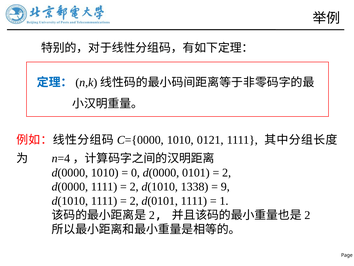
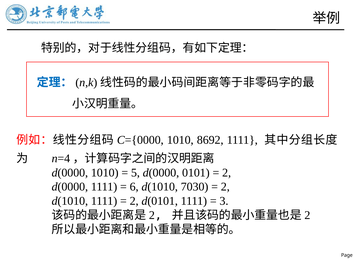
0121: 0121 -> 8692
0: 0 -> 5
2 at (134, 186): 2 -> 6
1338: 1338 -> 7030
9 at (225, 186): 9 -> 2
1: 1 -> 3
